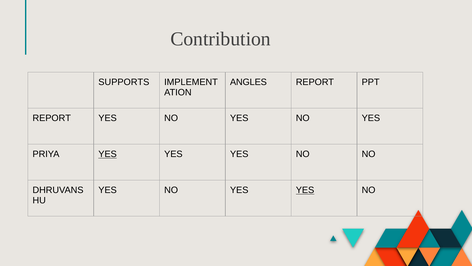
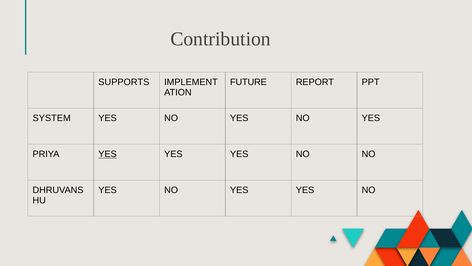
ANGLES: ANGLES -> FUTURE
REPORT at (52, 118): REPORT -> SYSTEM
YES at (305, 190) underline: present -> none
